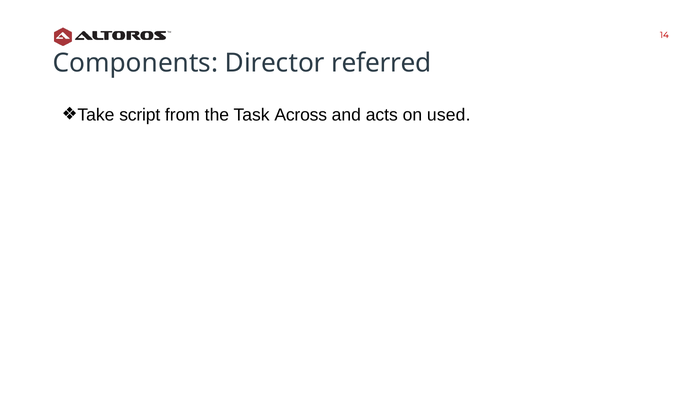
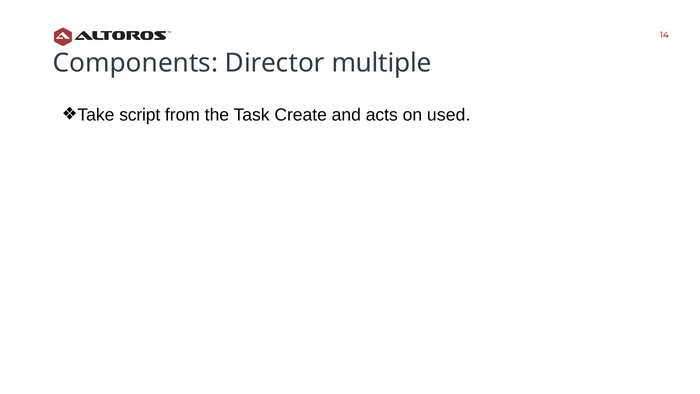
referred: referred -> multiple
Across: Across -> Create
